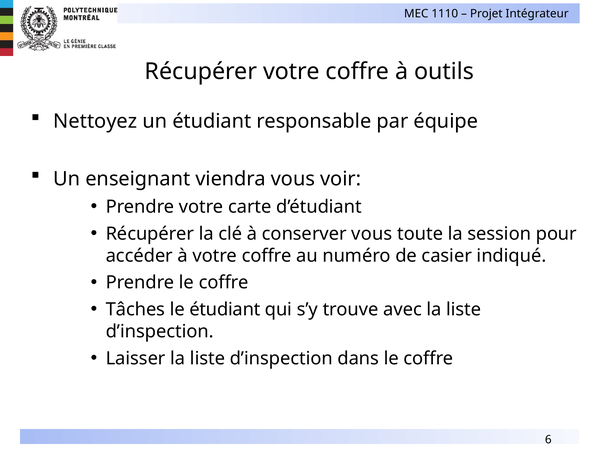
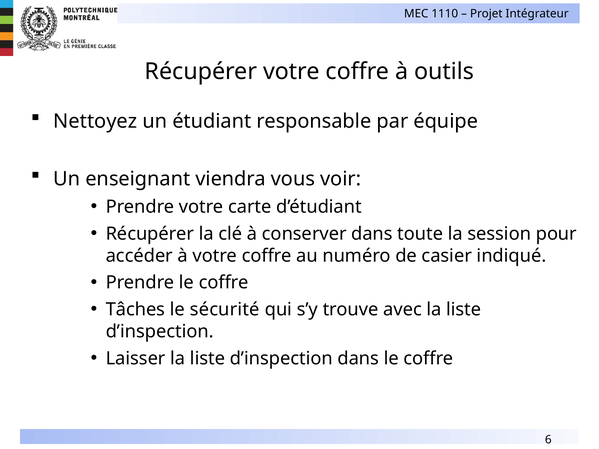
conserver vous: vous -> dans
le étudiant: étudiant -> sécurité
